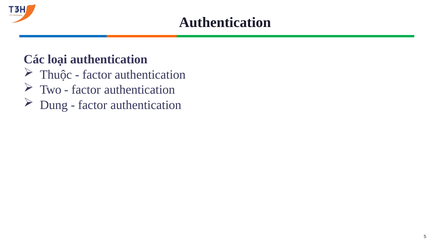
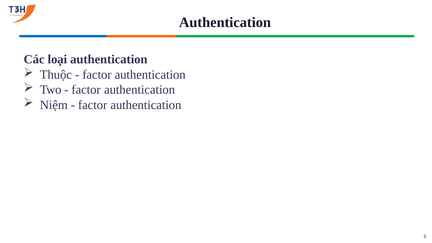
Dung: Dung -> Niệm
